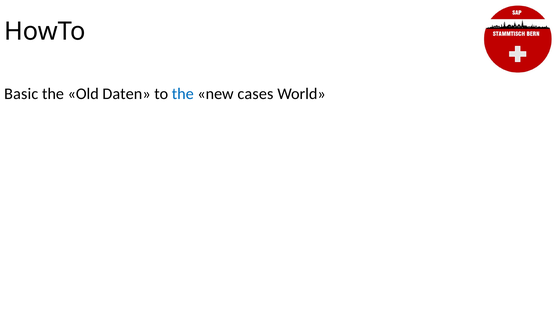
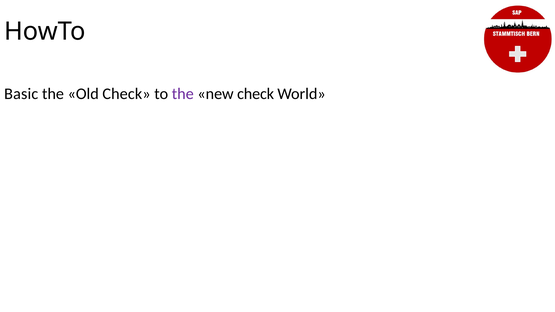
Old Daten: Daten -> Check
the at (183, 94) colour: blue -> purple
new cases: cases -> check
